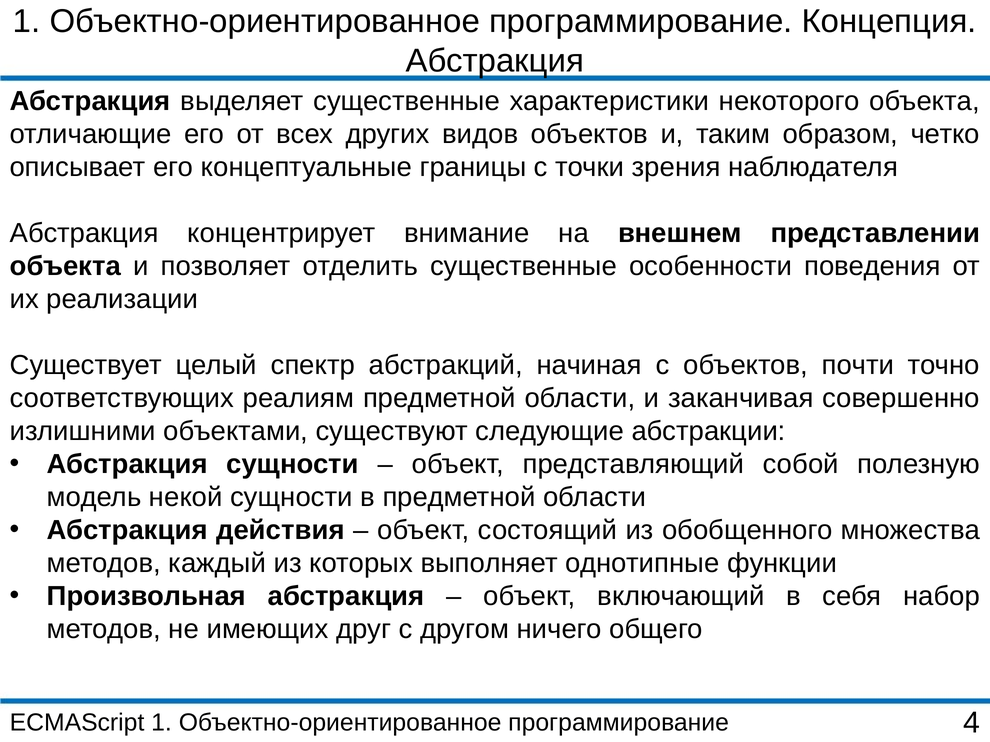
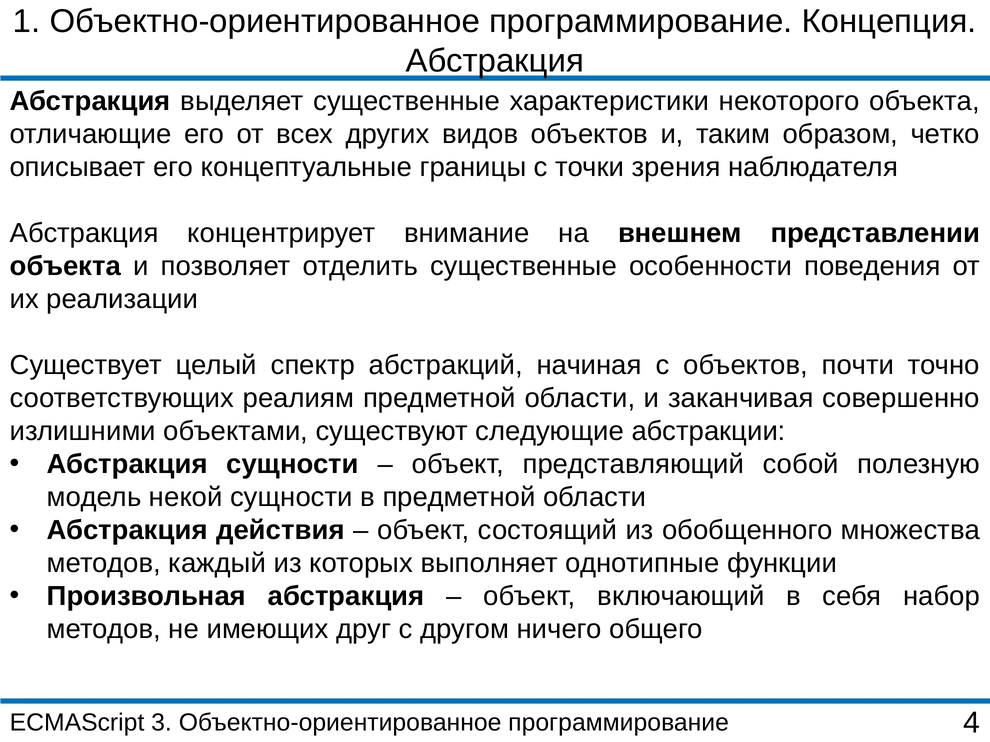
ECMAScript 1: 1 -> 3
